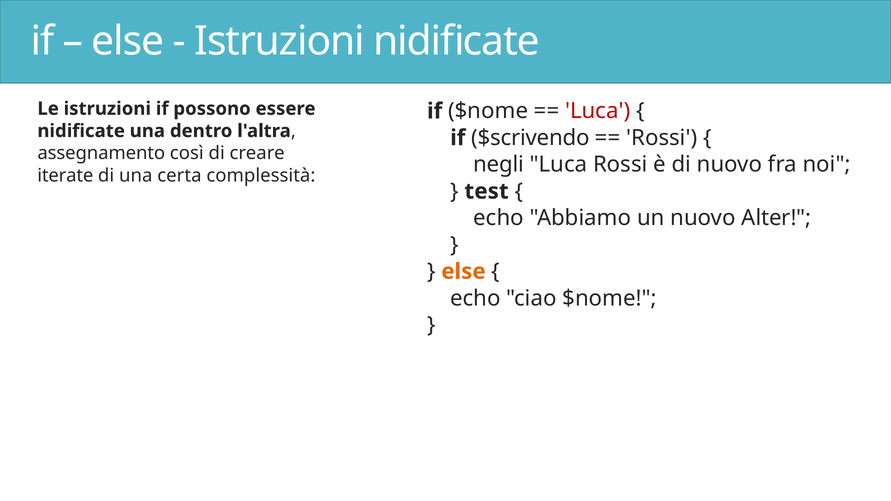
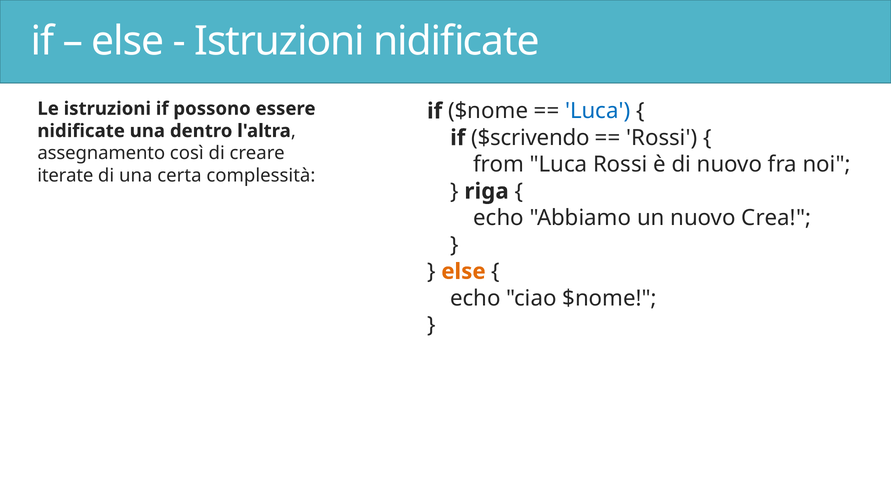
Luca at (598, 111) colour: red -> blue
negli: negli -> from
test: test -> riga
Alter: Alter -> Crea
